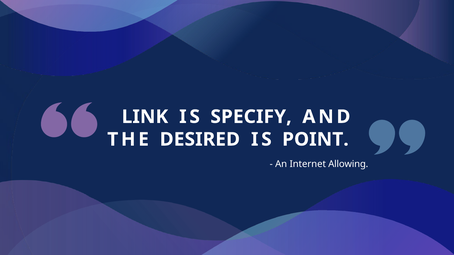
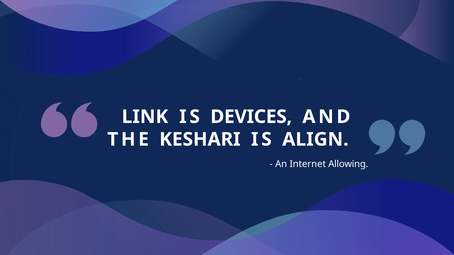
SPECIFY: SPECIFY -> DEVICES
DESIRED: DESIRED -> KESHARI
POINT: POINT -> ALIGN
